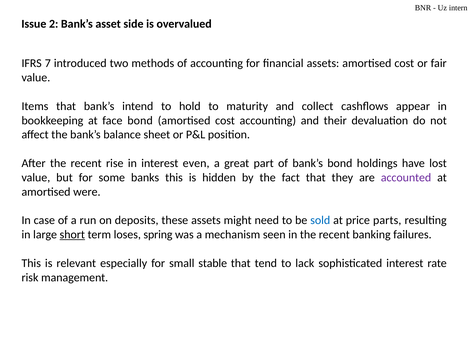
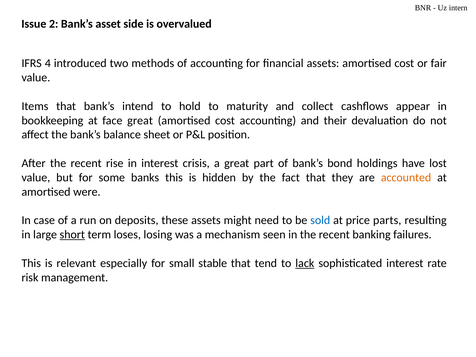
7: 7 -> 4
face bond: bond -> great
even: even -> crisis
accounted colour: purple -> orange
spring: spring -> losing
lack underline: none -> present
